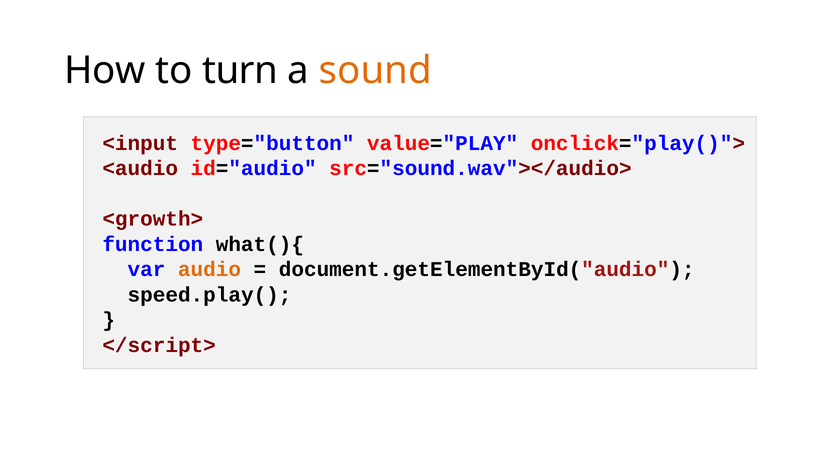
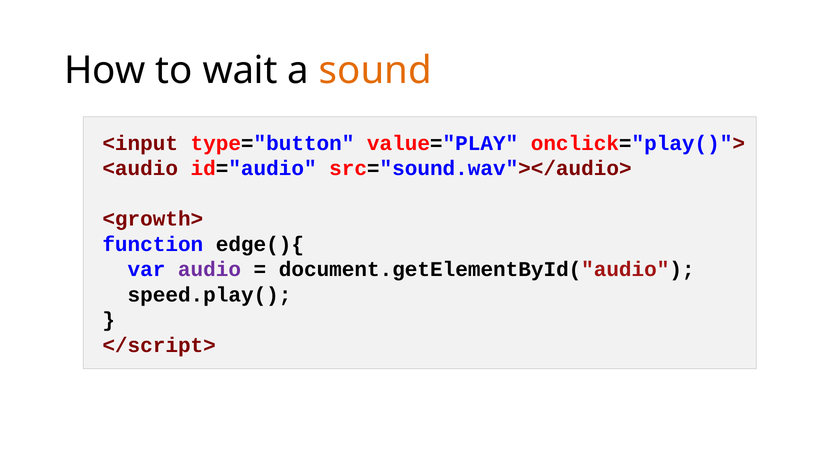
turn: turn -> wait
what(){: what(){ -> edge(){
audio colour: orange -> purple
